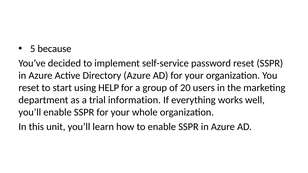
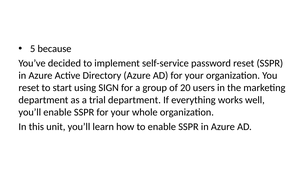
HELP: HELP -> SIGN
trial information: information -> department
